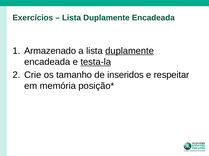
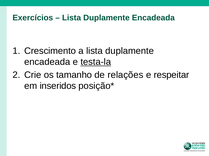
Armazenado: Armazenado -> Crescimento
duplamente at (130, 51) underline: present -> none
inseridos: inseridos -> relações
memória: memória -> inseridos
